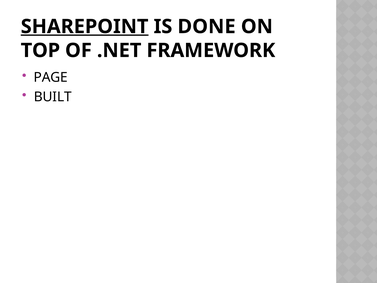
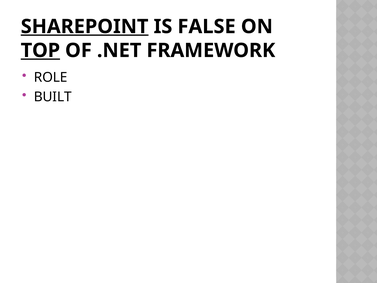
DONE: DONE -> FALSE
TOP underline: none -> present
PAGE: PAGE -> ROLE
